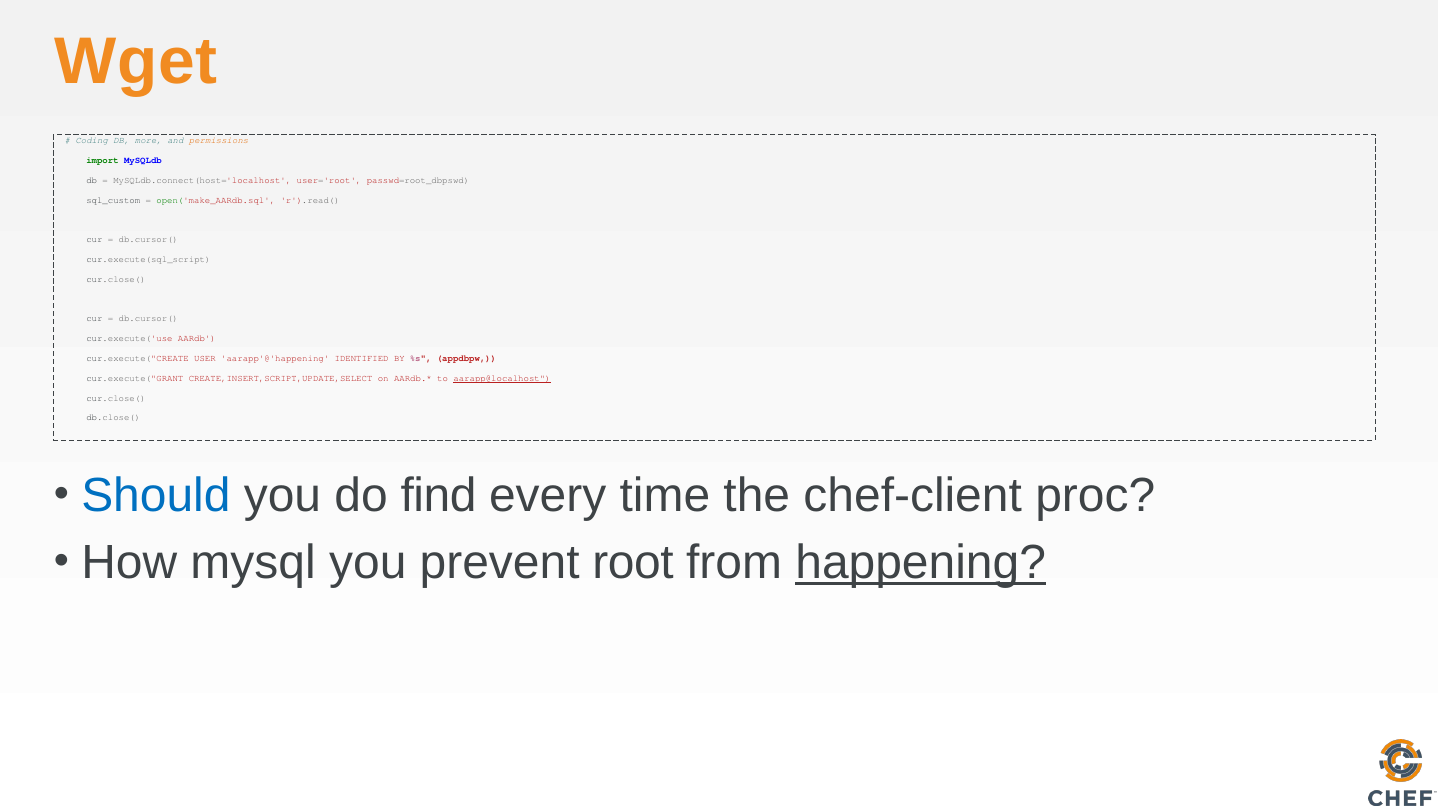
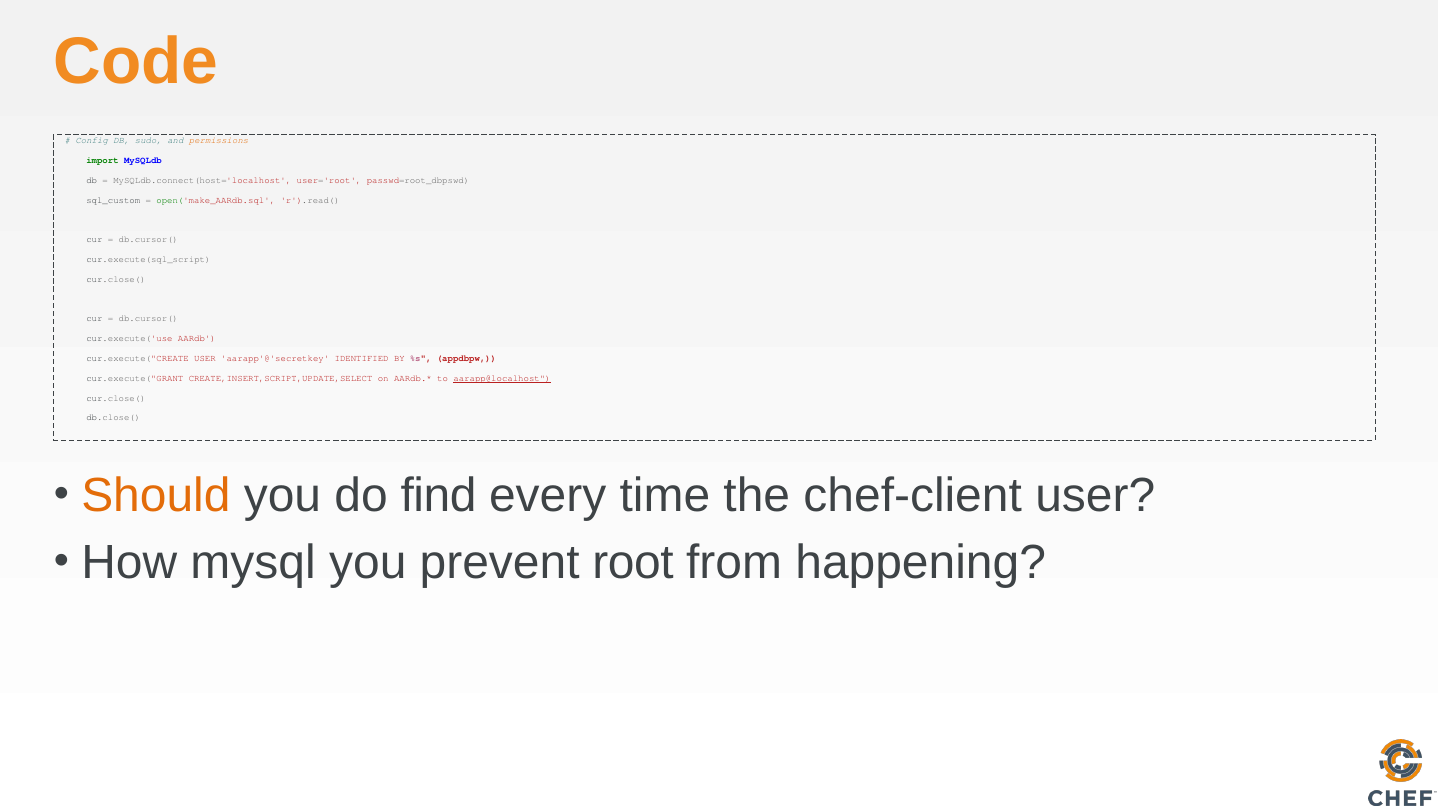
Wget: Wget -> Code
Coding: Coding -> Config
more: more -> sudo
aarapp'@'happening: aarapp'@'happening -> aarapp'@'secretkey
Should colour: blue -> orange
chef-client proc: proc -> user
happening underline: present -> none
